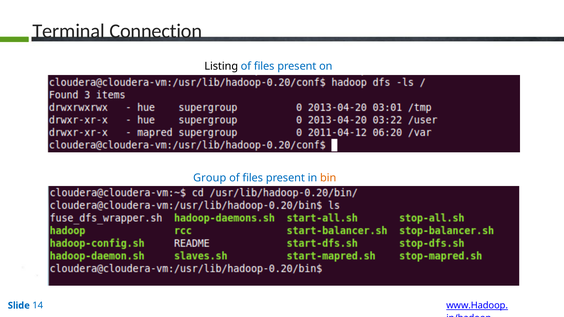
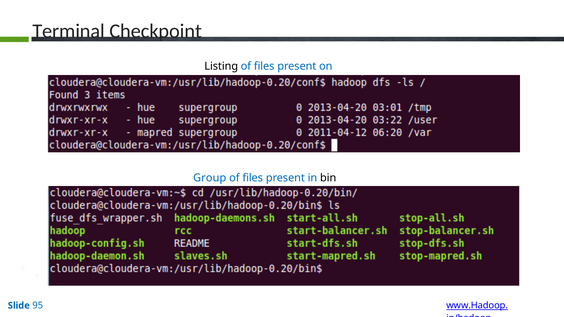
Connection: Connection -> Checkpoint
bin colour: orange -> black
14: 14 -> 95
